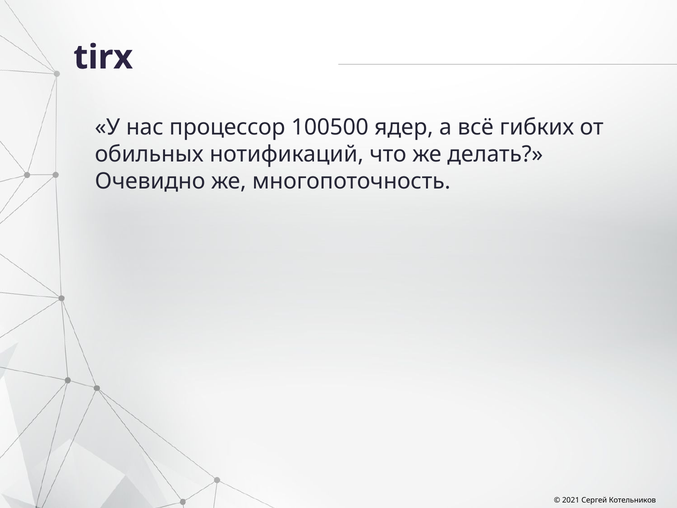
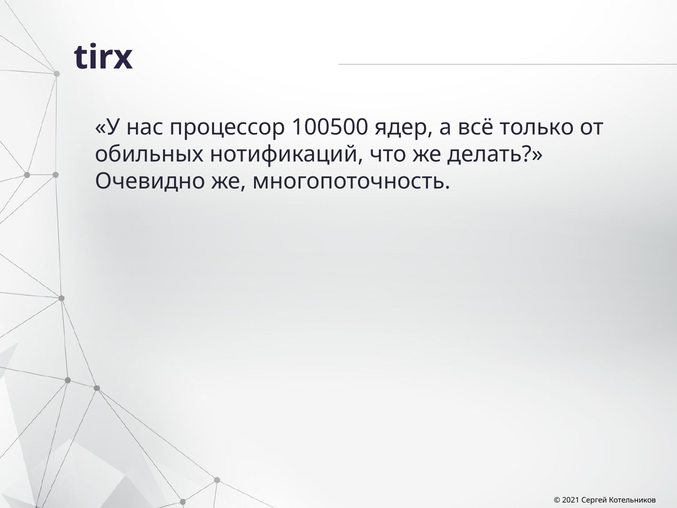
гибких: гибких -> только
